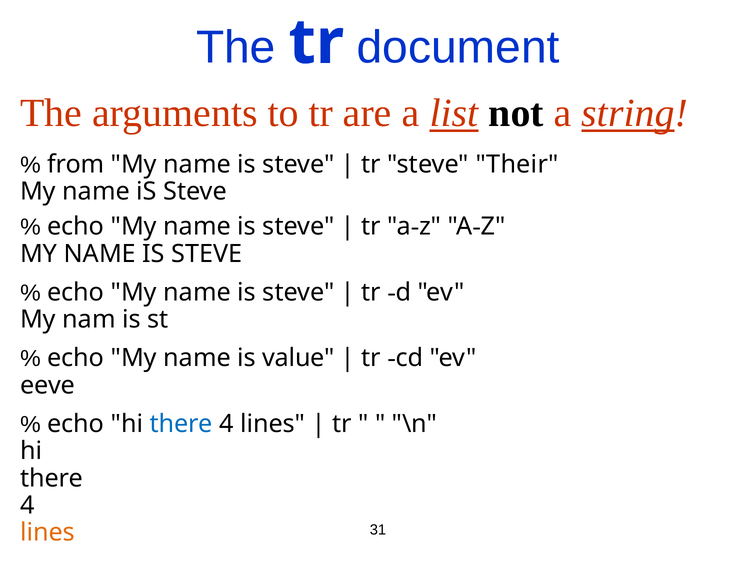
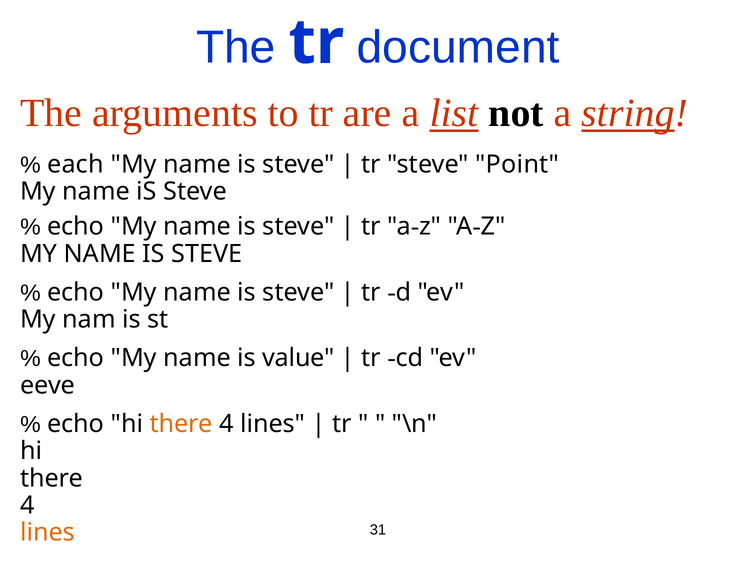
from: from -> each
Their: Their -> Point
there at (181, 424) colour: blue -> orange
